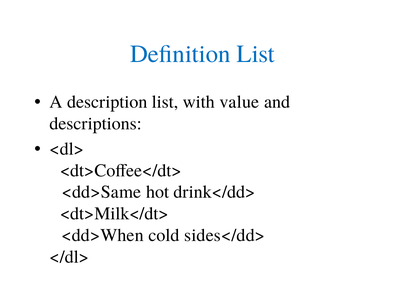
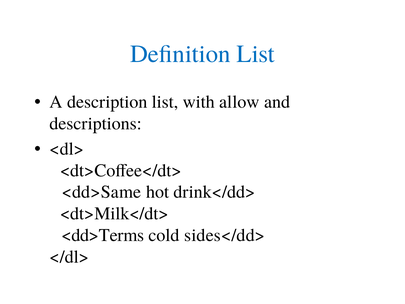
value: value -> allow
<dd>When: <dd>When -> <dd>Terms
